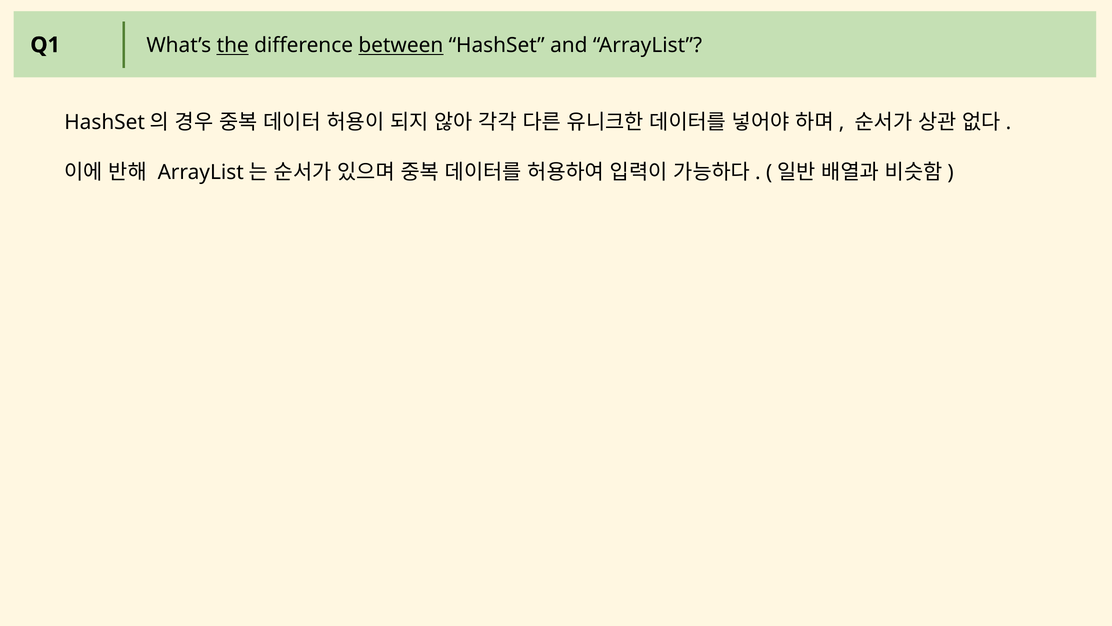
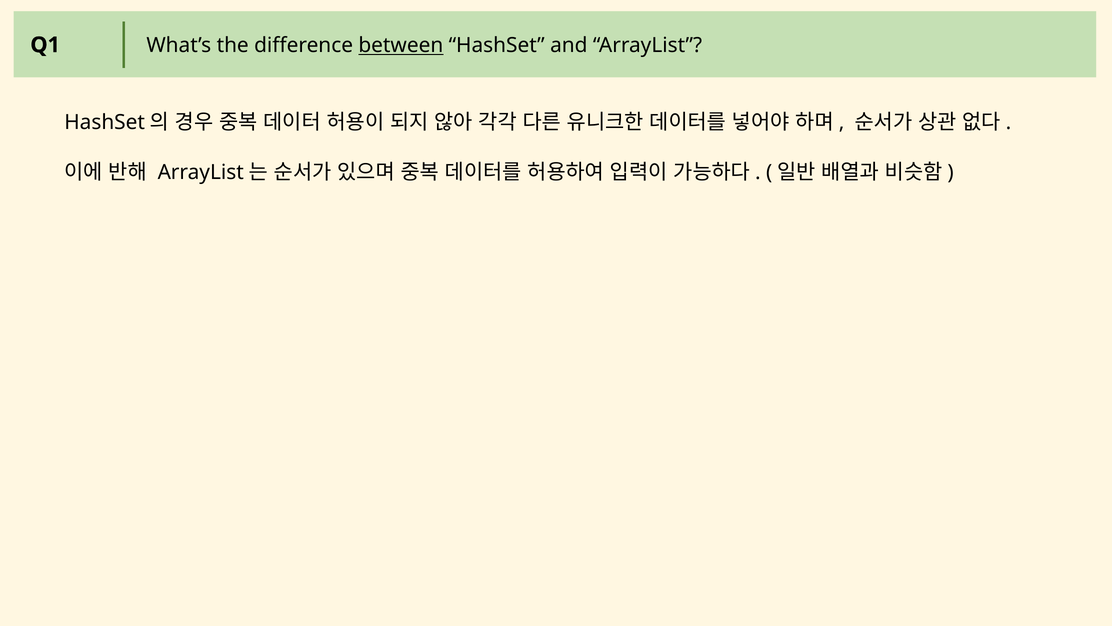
the underline: present -> none
